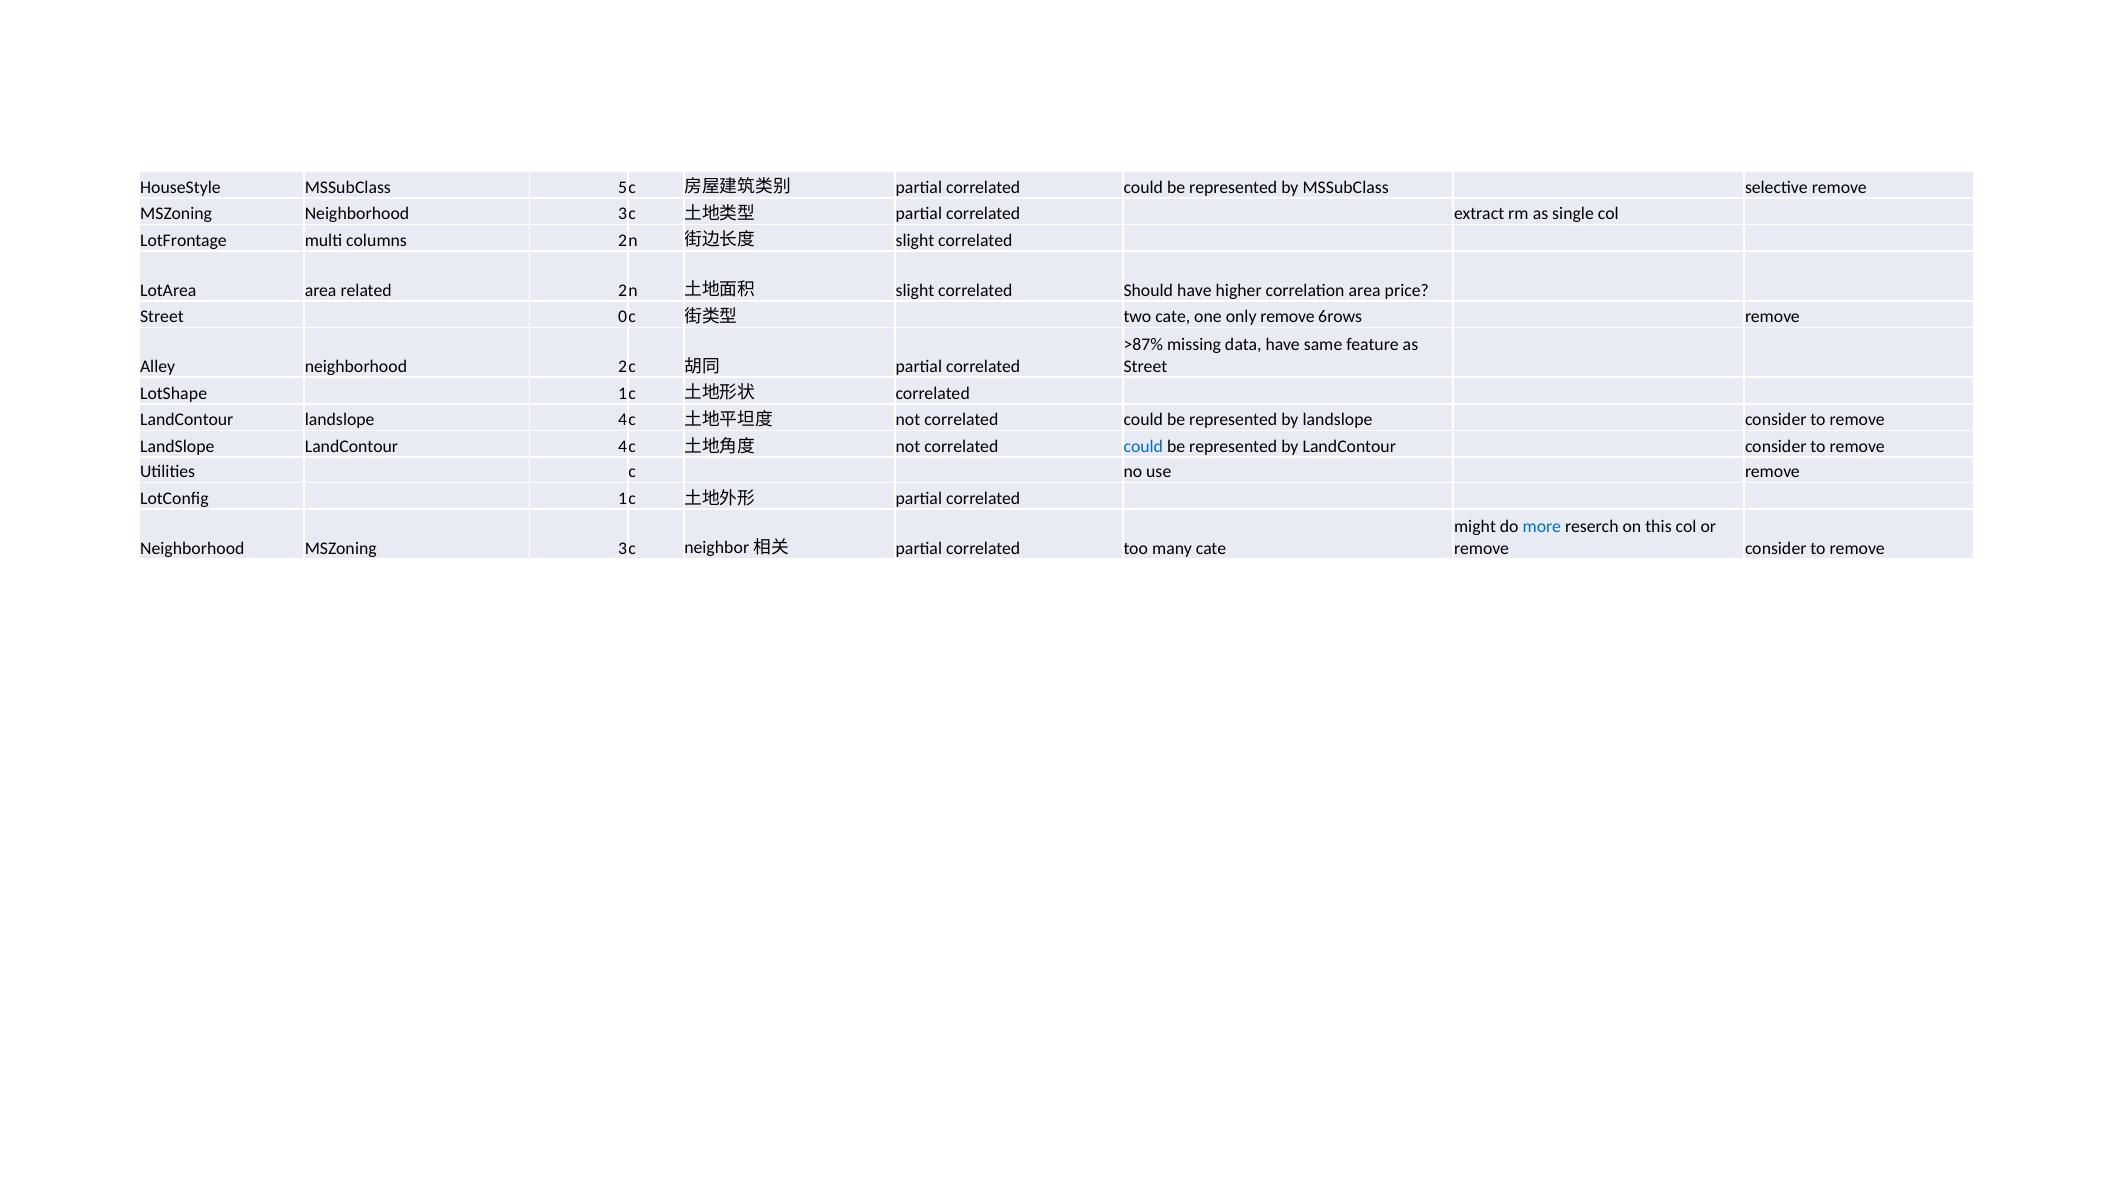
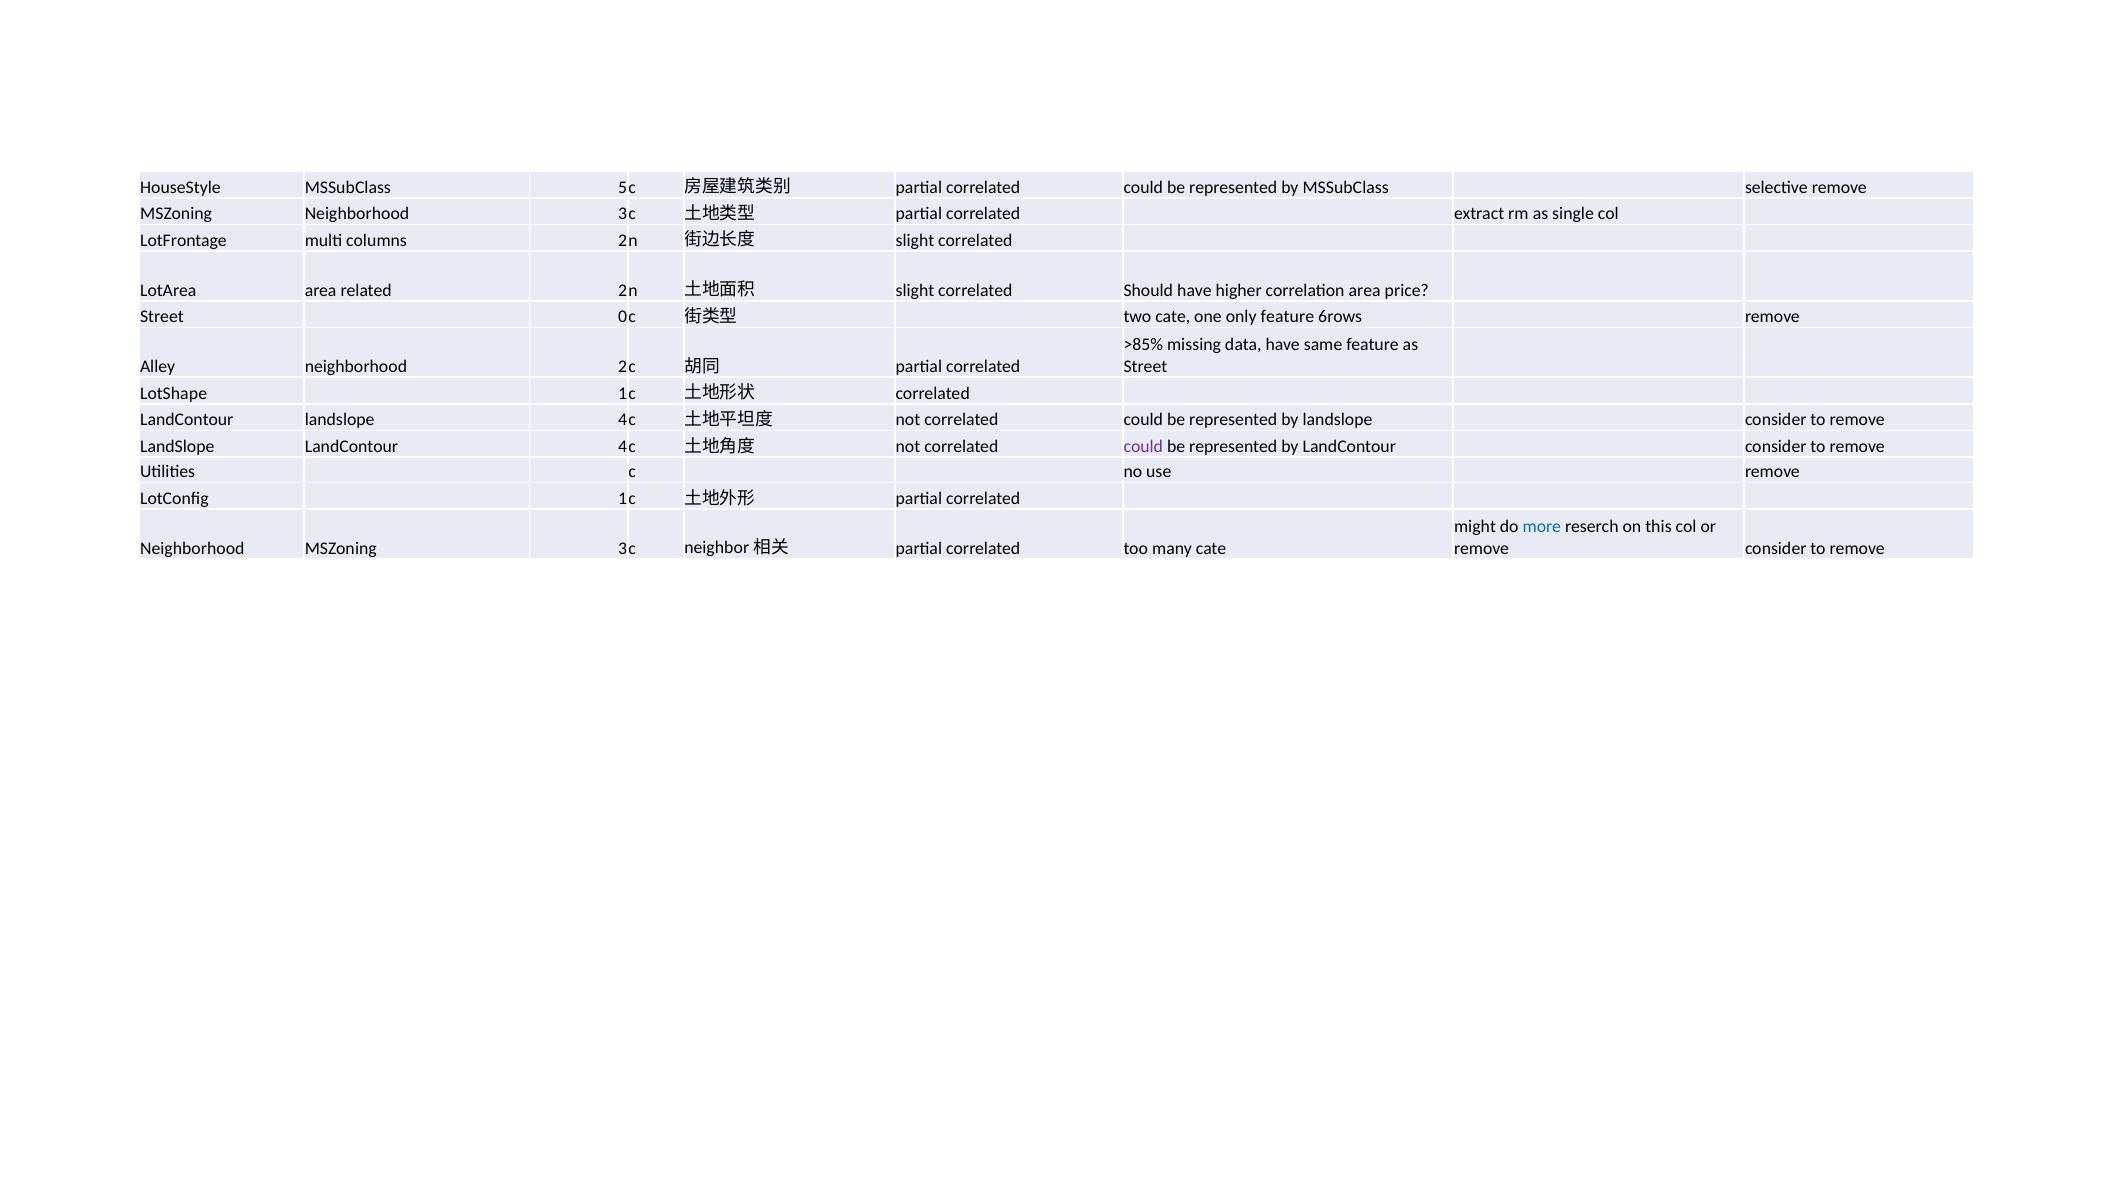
only remove: remove -> feature
>87%: >87% -> >85%
could at (1143, 447) colour: blue -> purple
